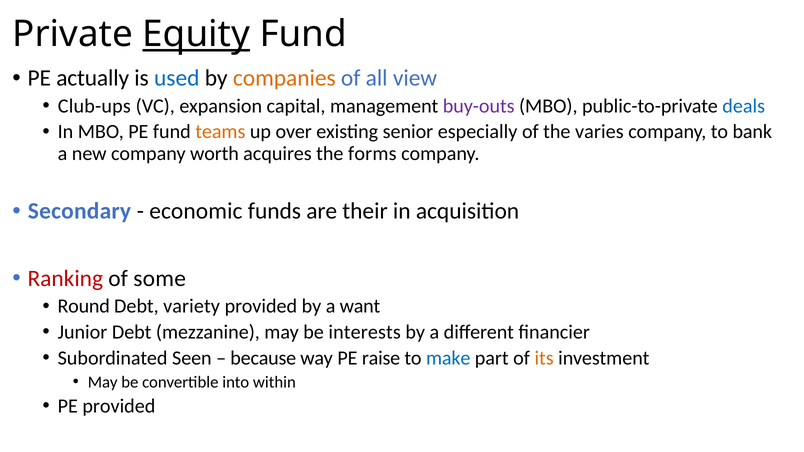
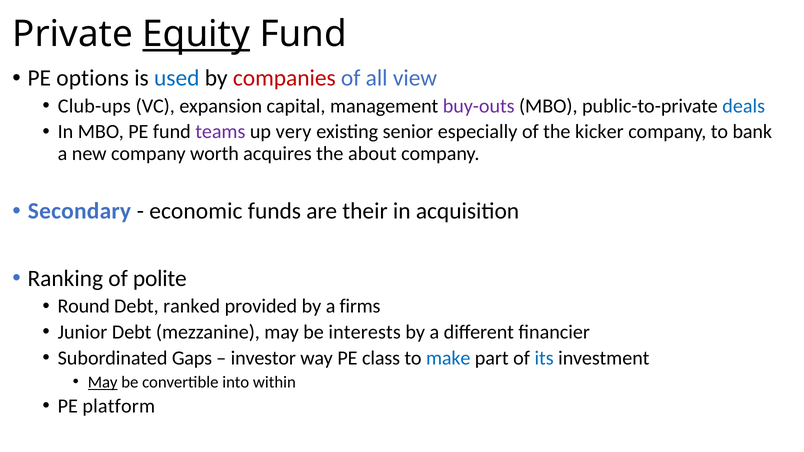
actually: actually -> options
companies colour: orange -> red
teams colour: orange -> purple
over: over -> very
varies: varies -> kicker
forms: forms -> about
Ranking colour: red -> black
some: some -> polite
variety: variety -> ranked
want: want -> firms
Seen: Seen -> Gaps
because: because -> investor
raise: raise -> class
its colour: orange -> blue
May at (103, 382) underline: none -> present
PE provided: provided -> platform
